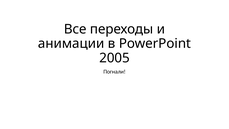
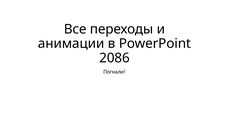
2005: 2005 -> 2086
